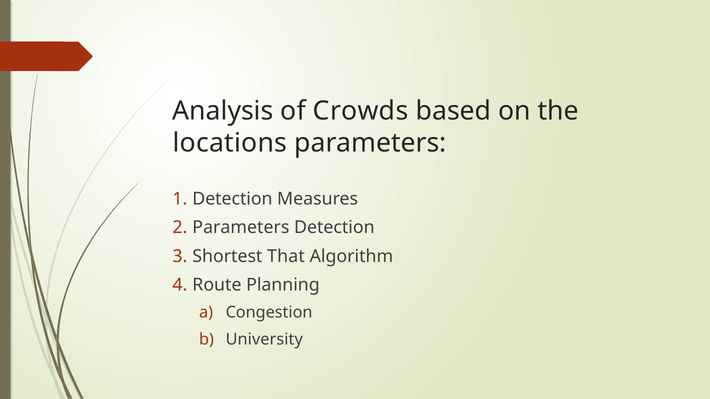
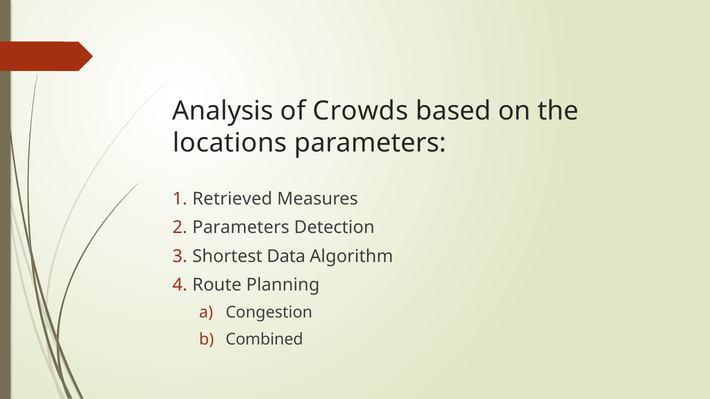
Detection at (232, 199): Detection -> Retrieved
That: That -> Data
University: University -> Combined
